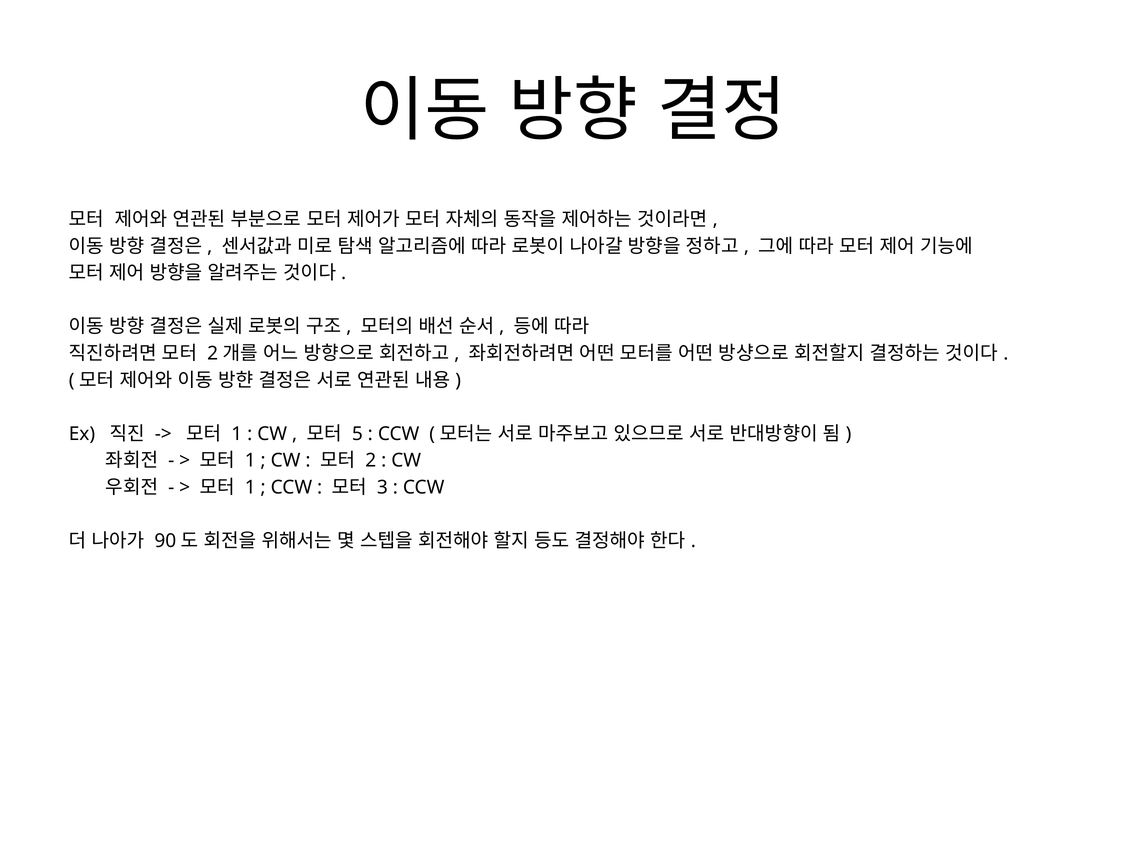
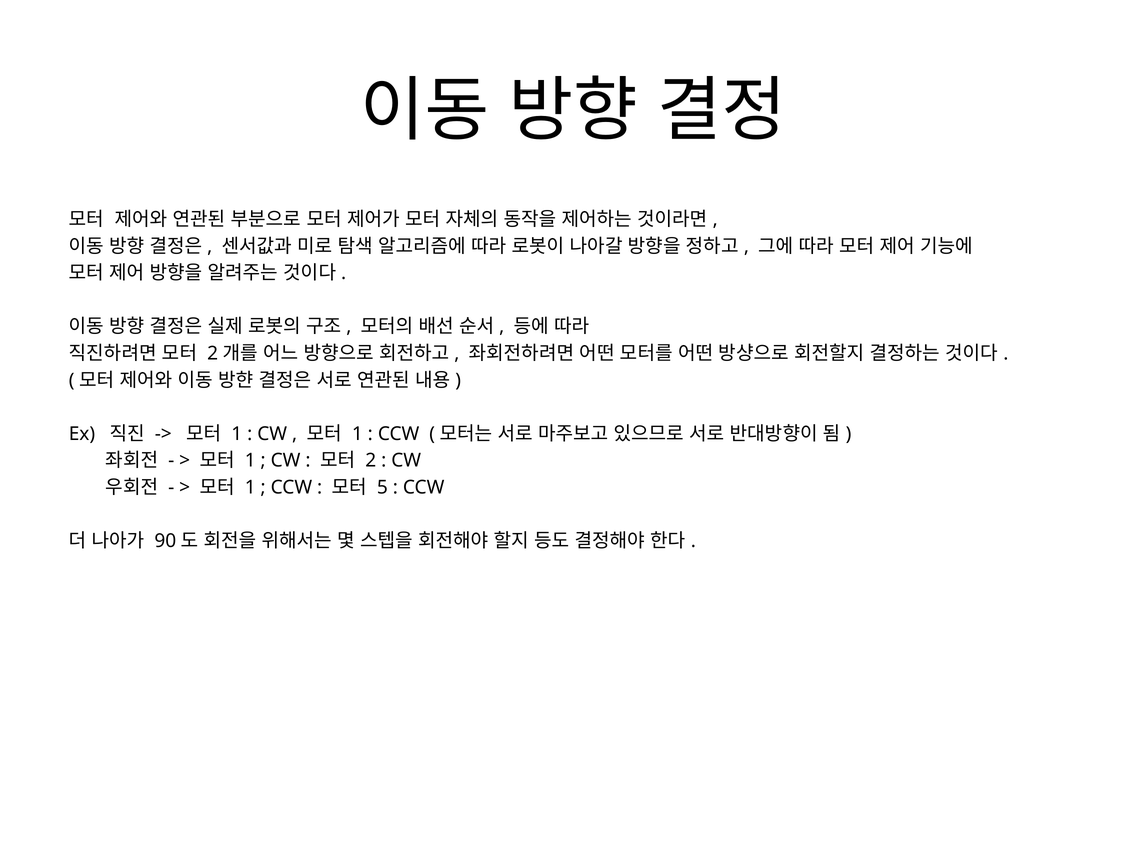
5 at (357, 433): 5 -> 1
3: 3 -> 5
